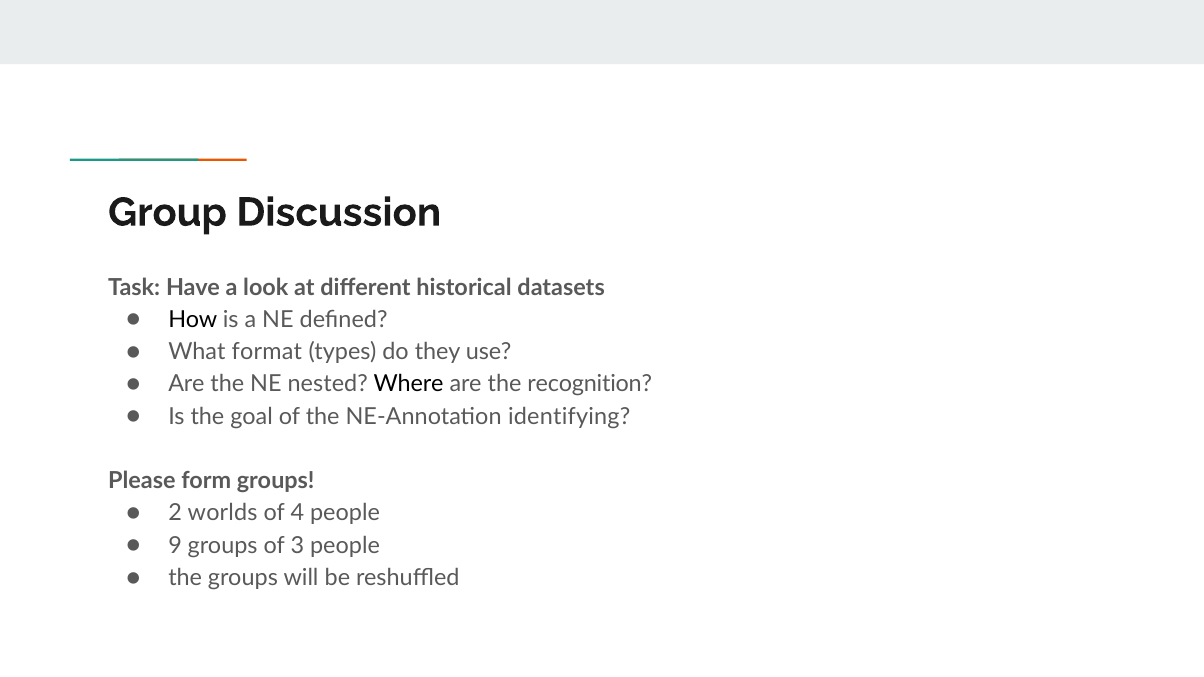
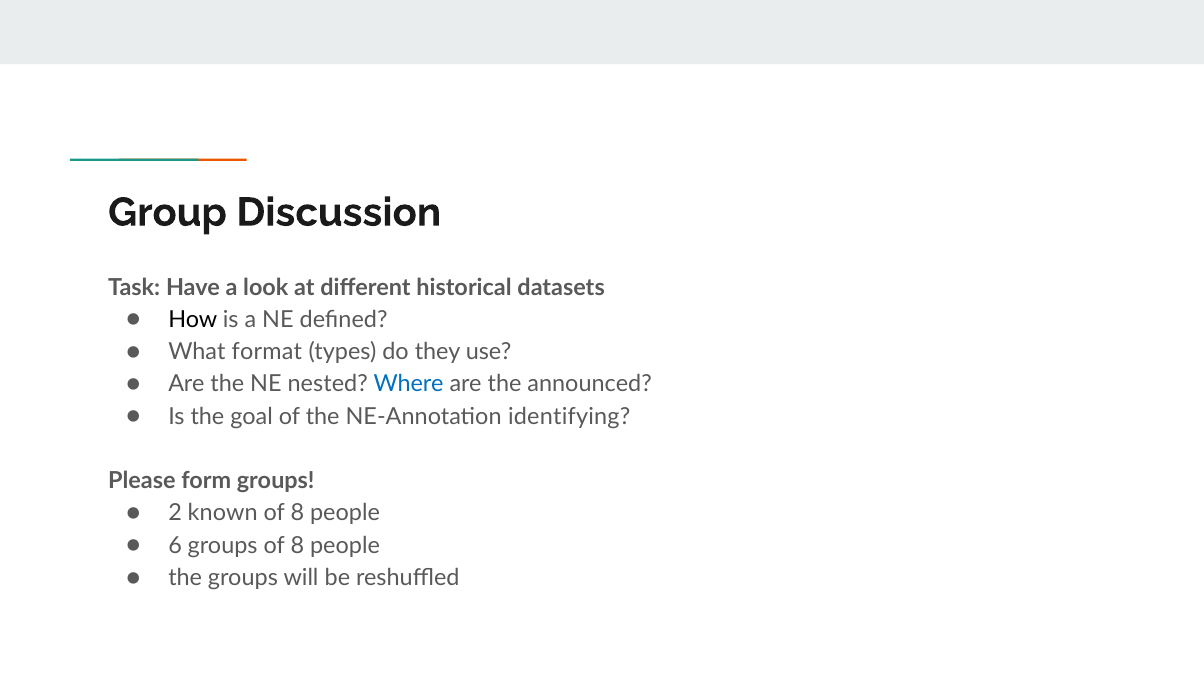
Where colour: black -> blue
recognition: recognition -> announced
worlds: worlds -> known
4 at (297, 513): 4 -> 8
9: 9 -> 6
groups of 3: 3 -> 8
